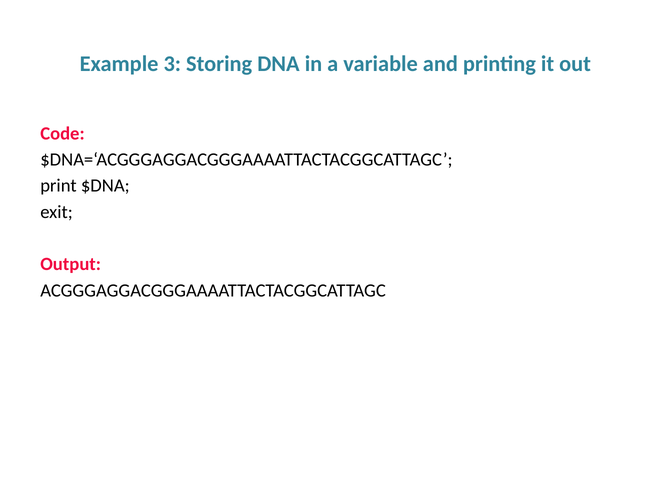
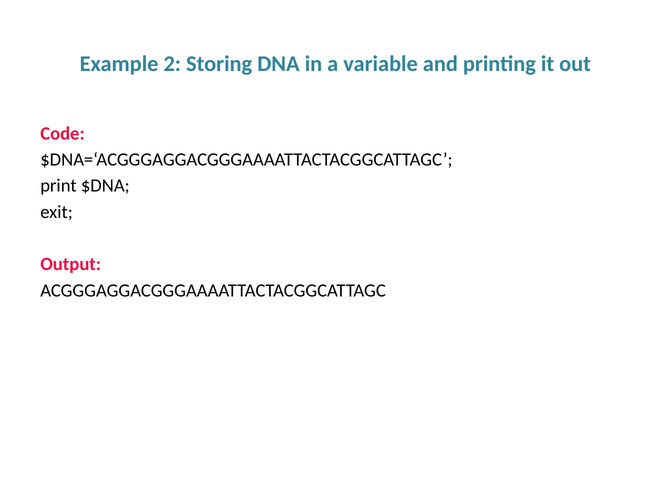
3: 3 -> 2
